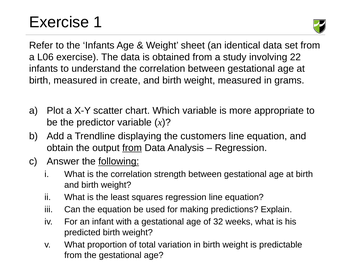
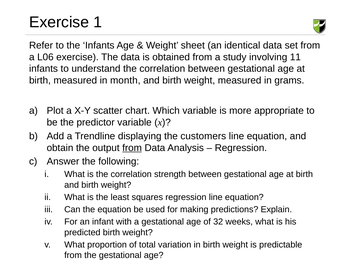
22: 22 -> 11
create: create -> month
following underline: present -> none
